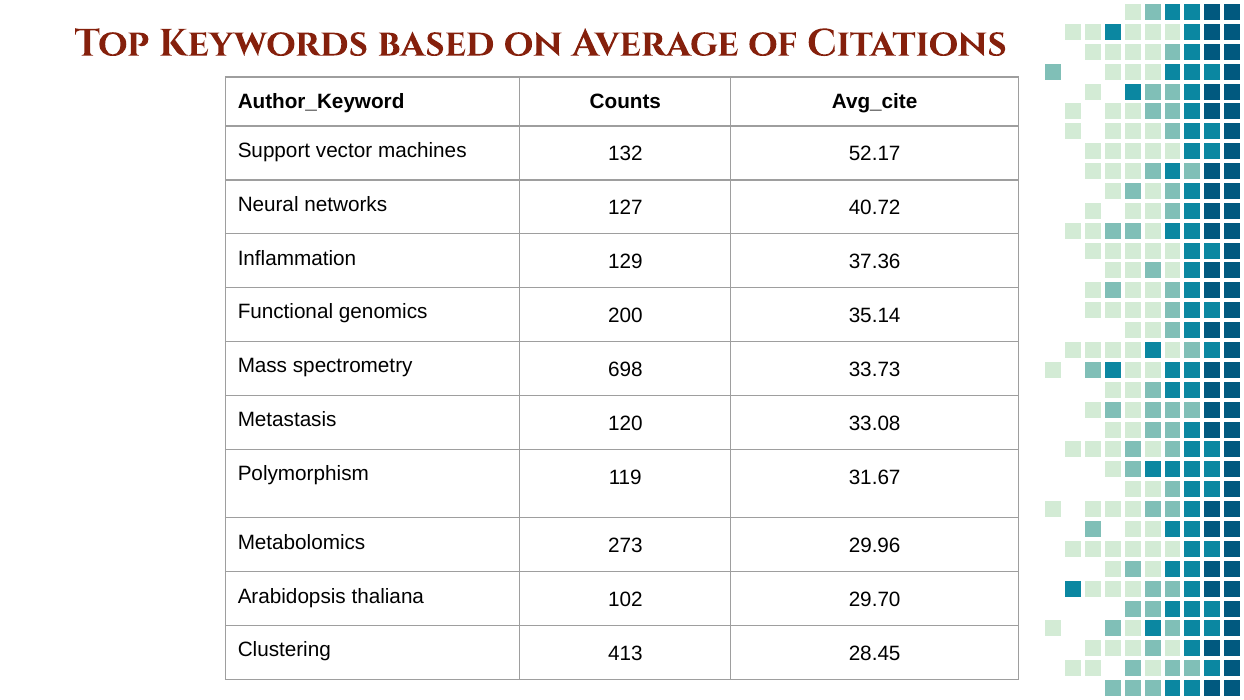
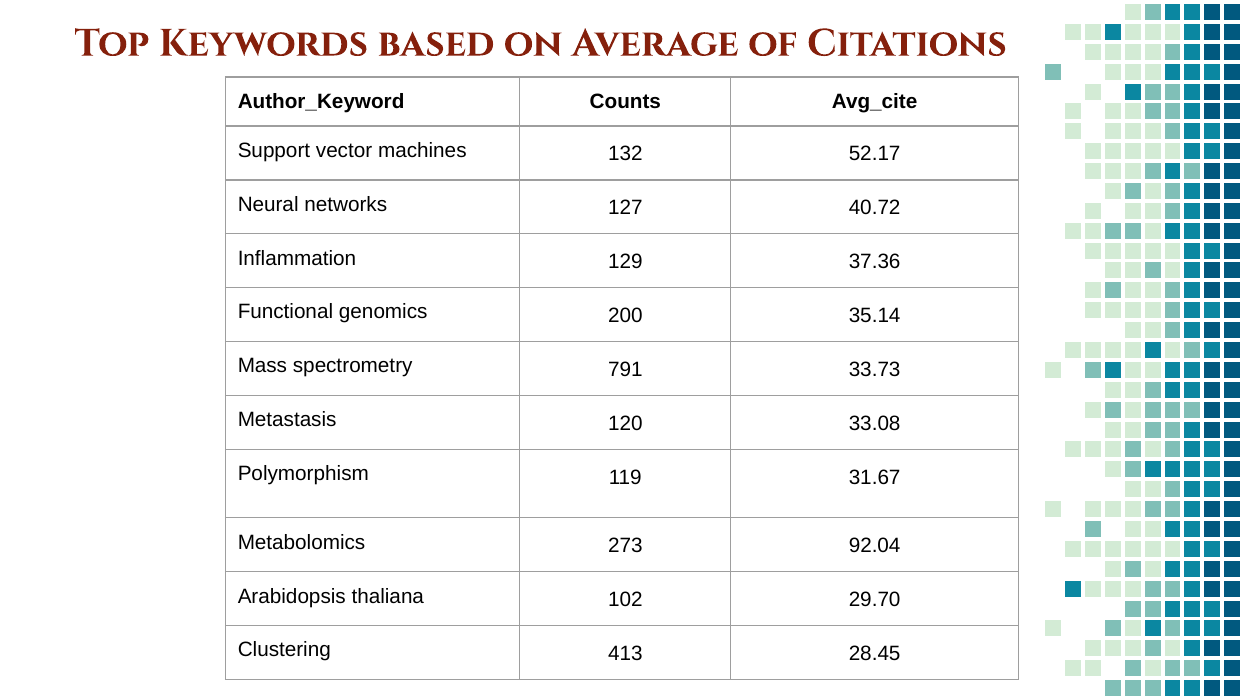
698: 698 -> 791
29.96: 29.96 -> 92.04
